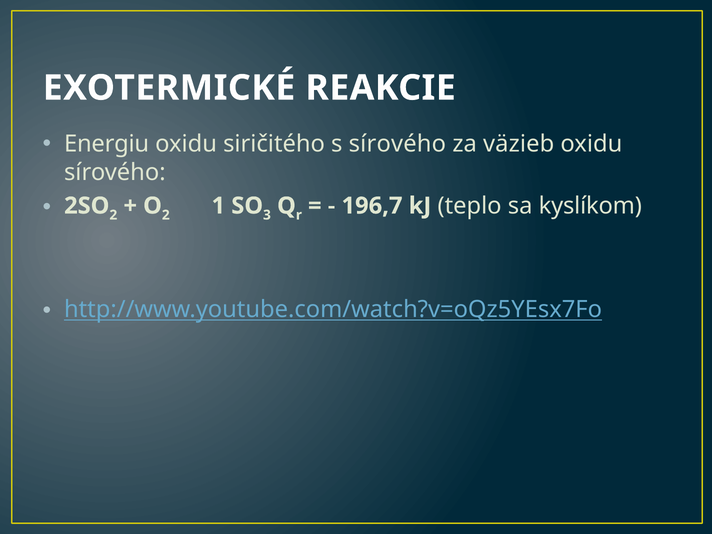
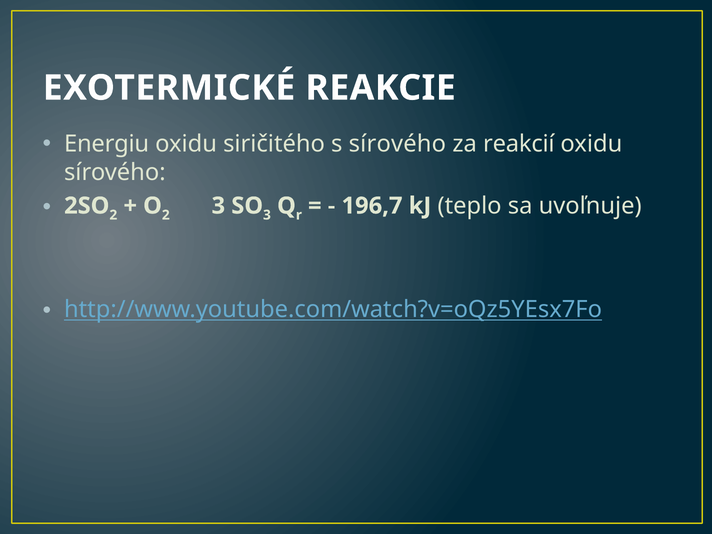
väzieb: väzieb -> reakcií
2 1: 1 -> 3
kyslíkom: kyslíkom -> uvoľnuje
